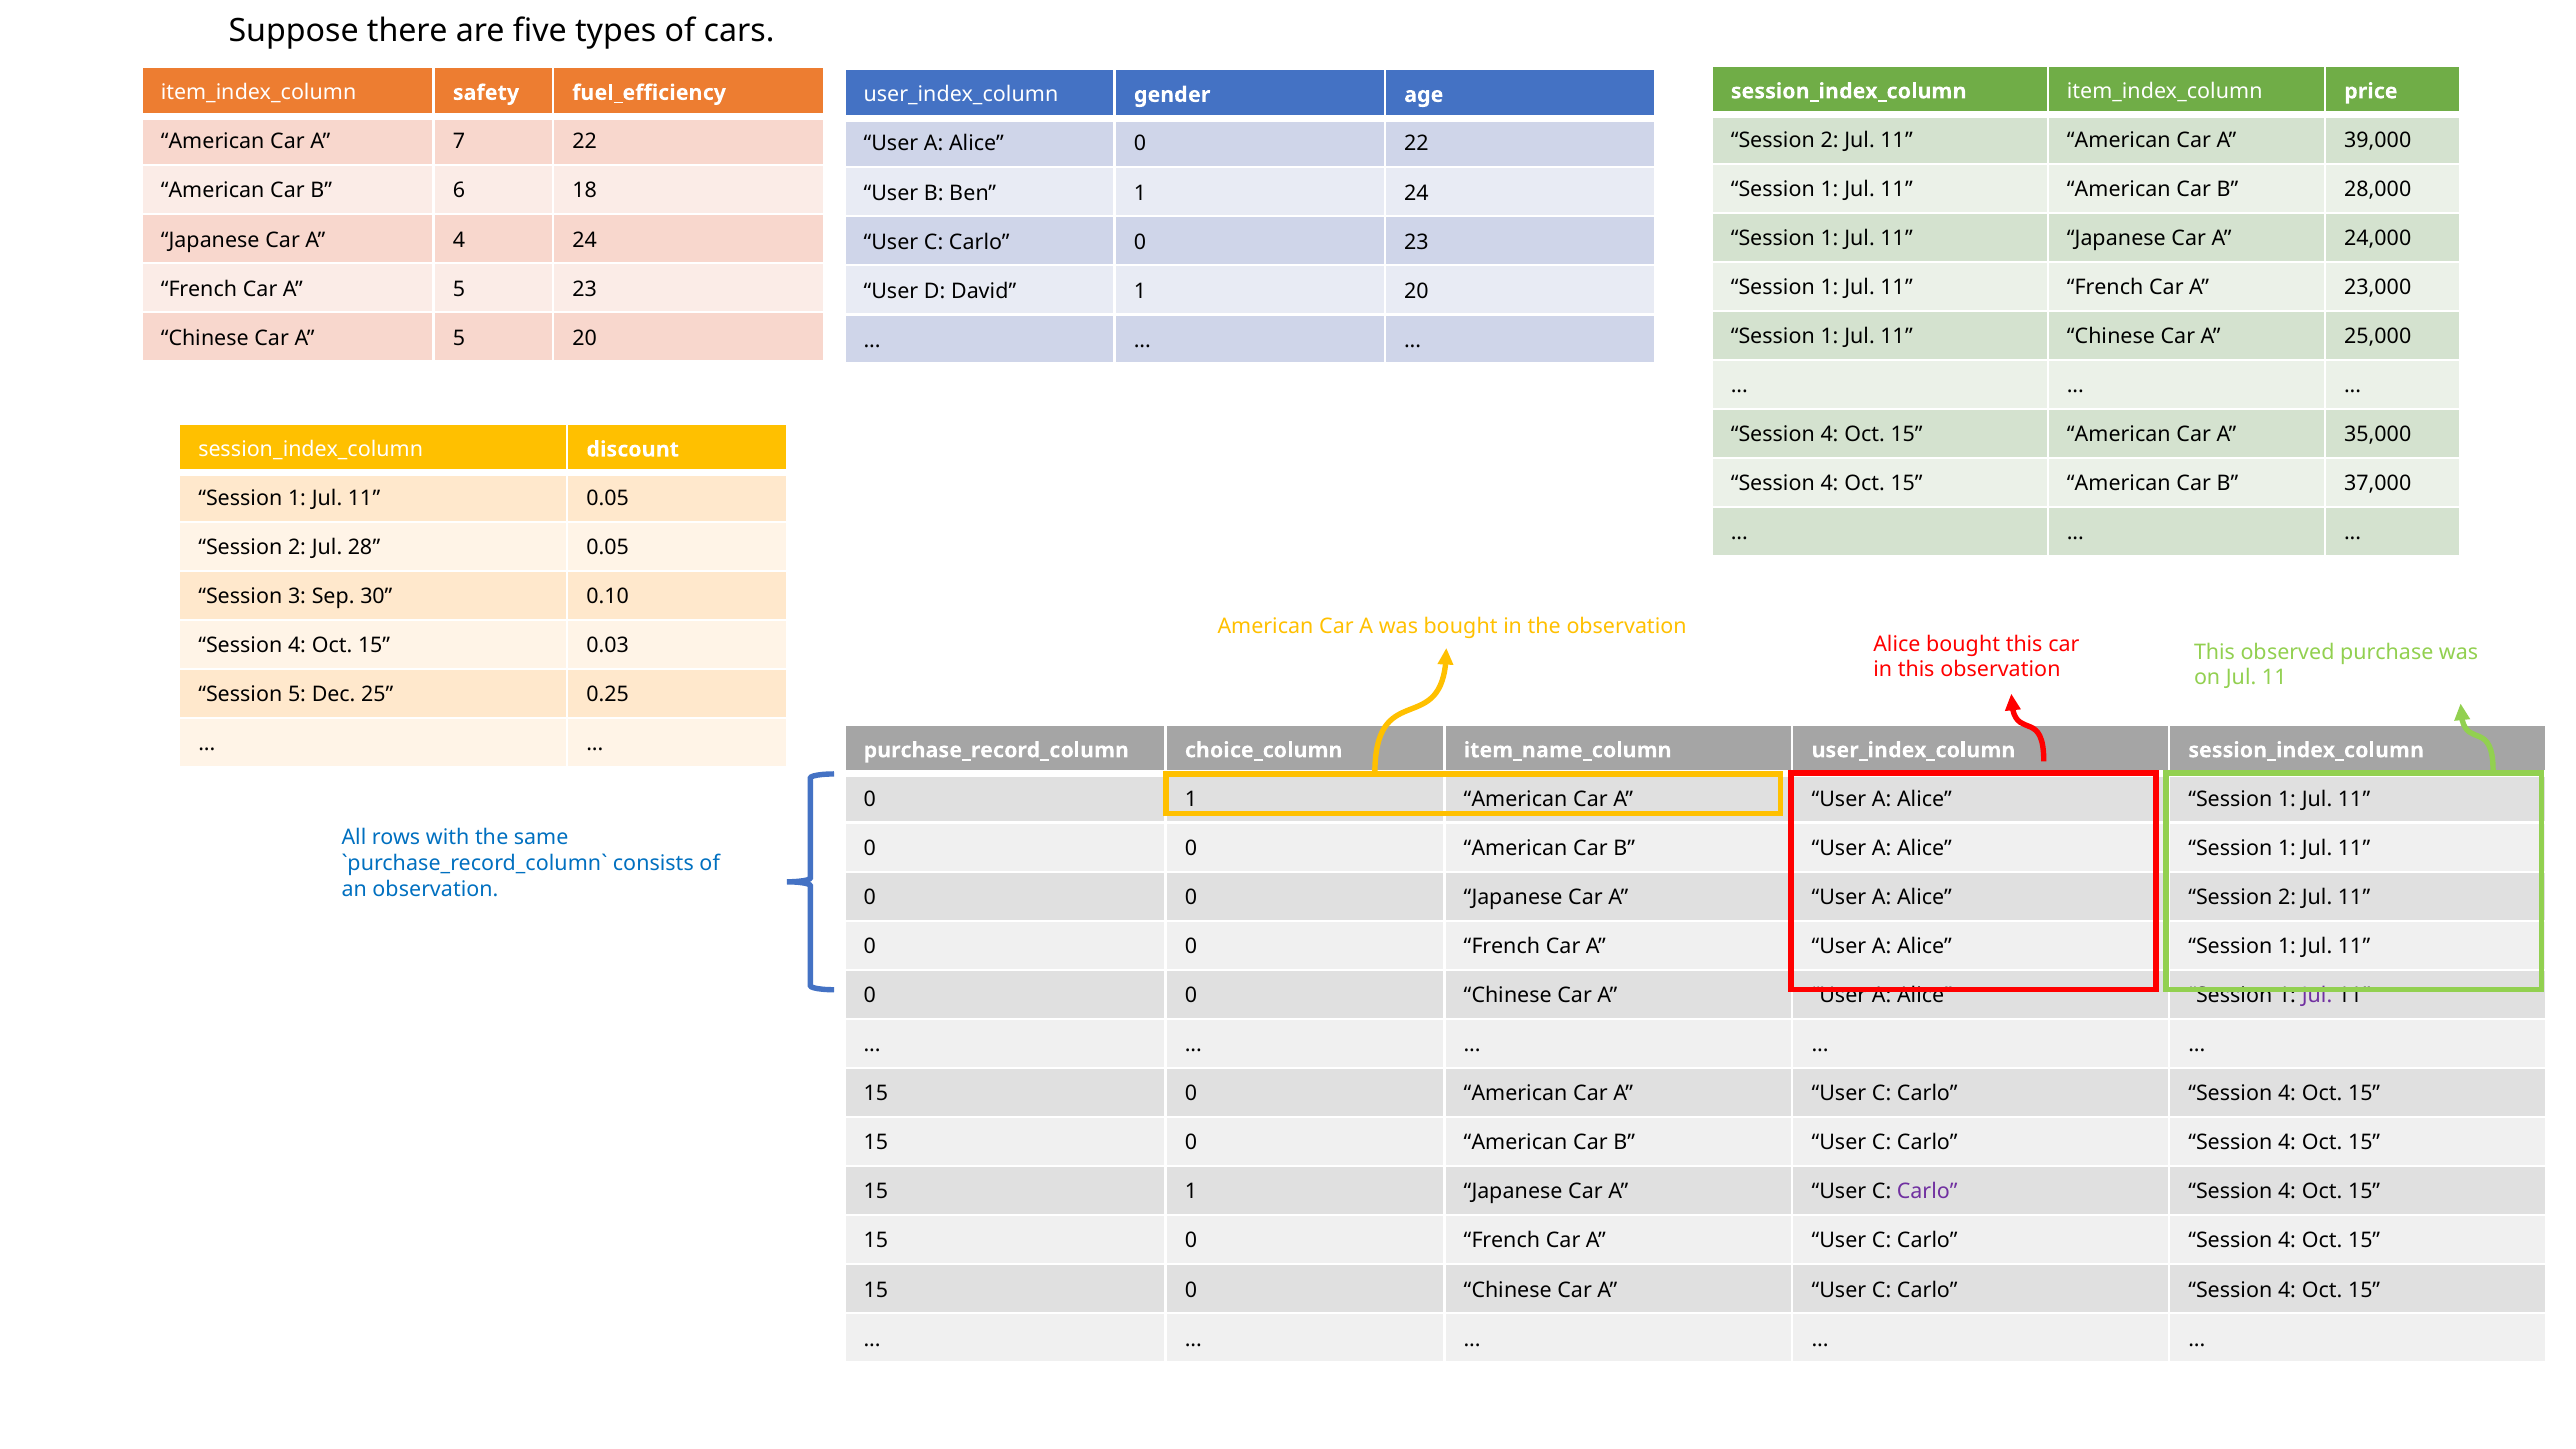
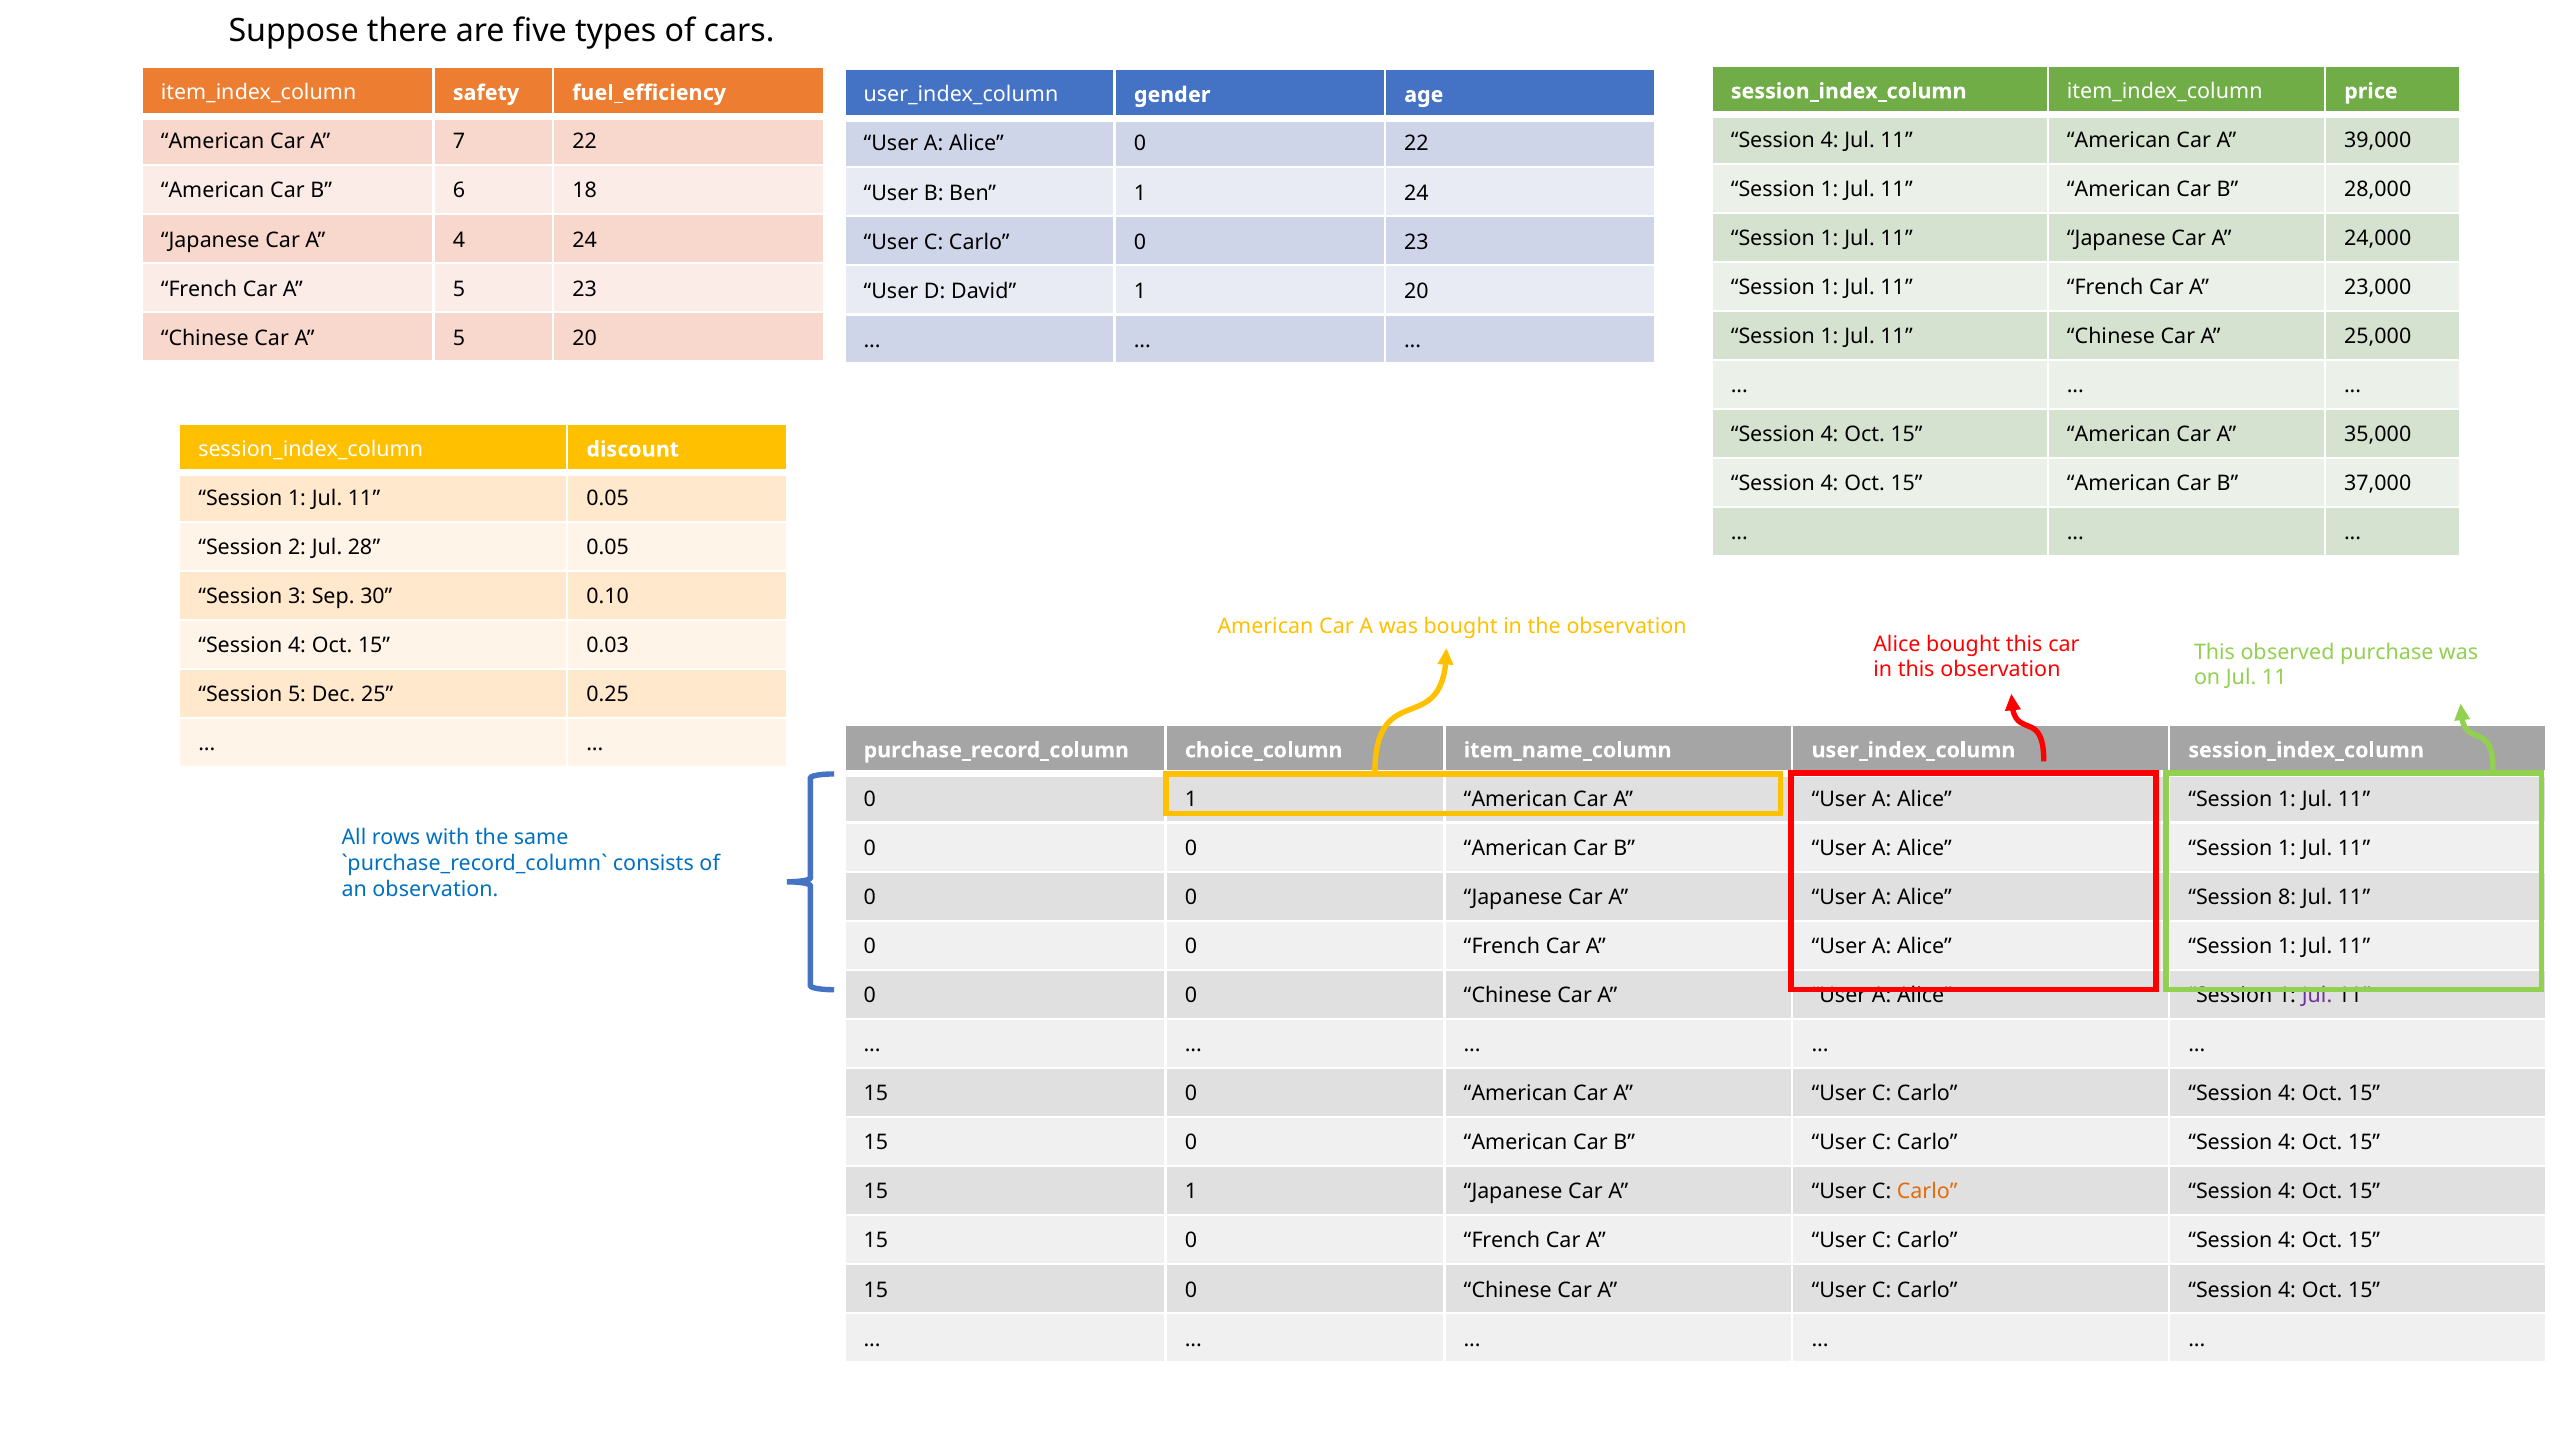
2 at (1830, 140): 2 -> 4
Alice Session 2: 2 -> 8
Carlo at (1927, 1192) colour: purple -> orange
